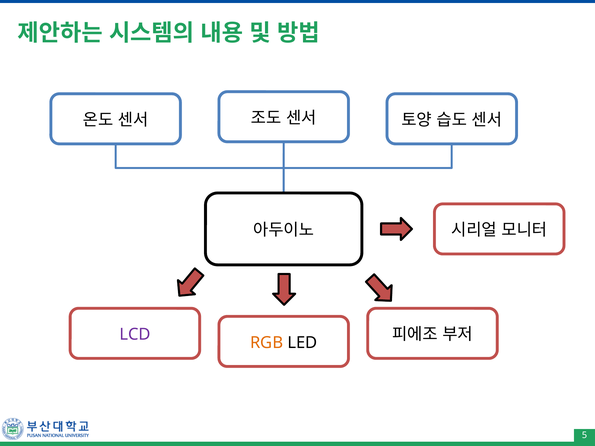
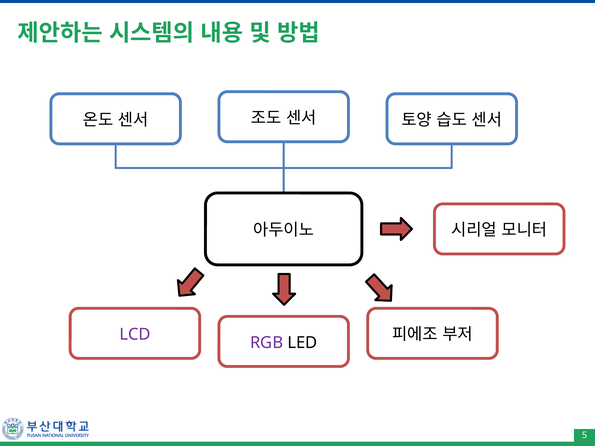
RGB colour: orange -> purple
